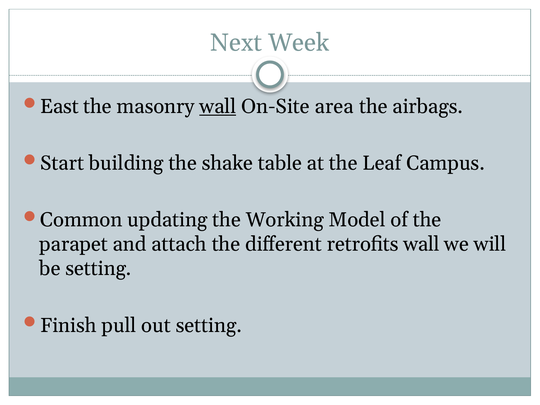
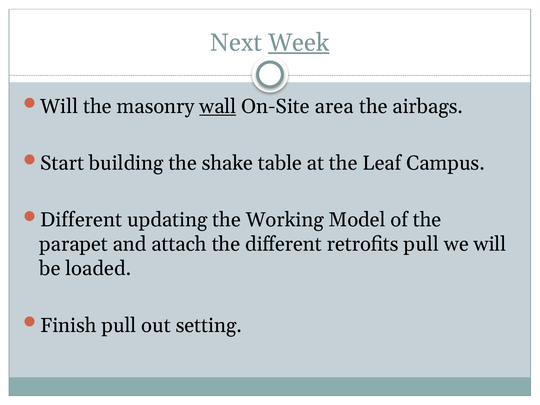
Week underline: none -> present
East at (59, 106): East -> Will
Common at (81, 220): Common -> Different
retrofits wall: wall -> pull
be setting: setting -> loaded
